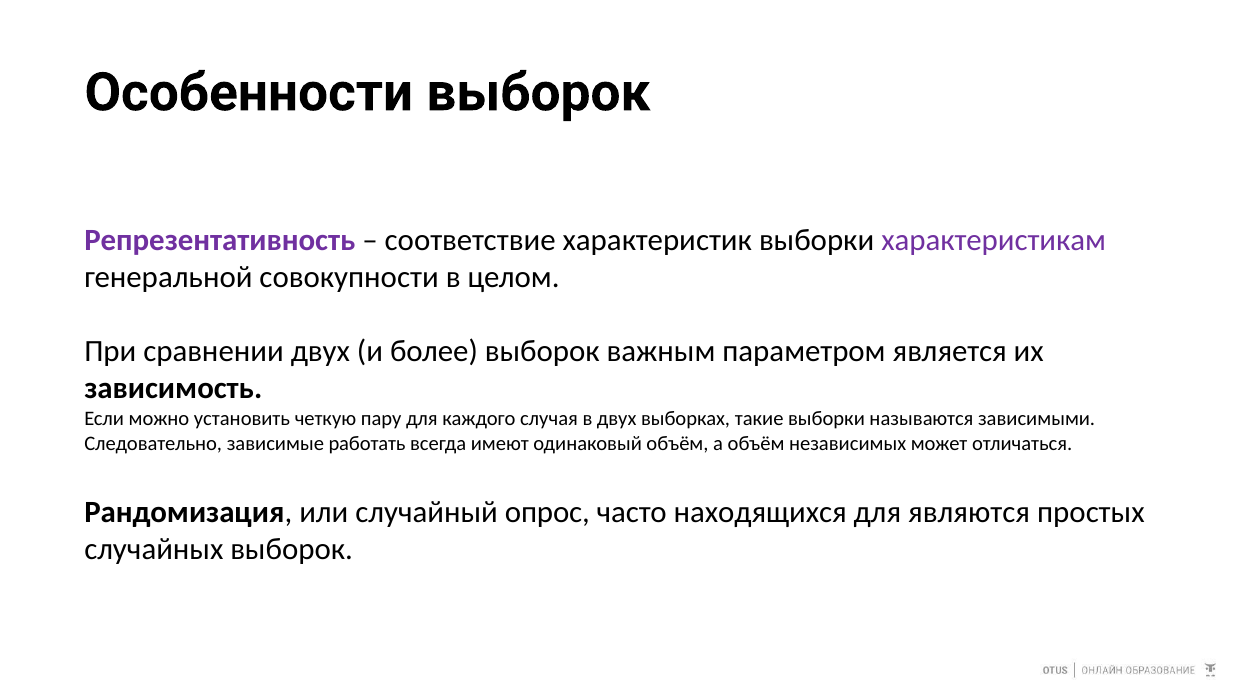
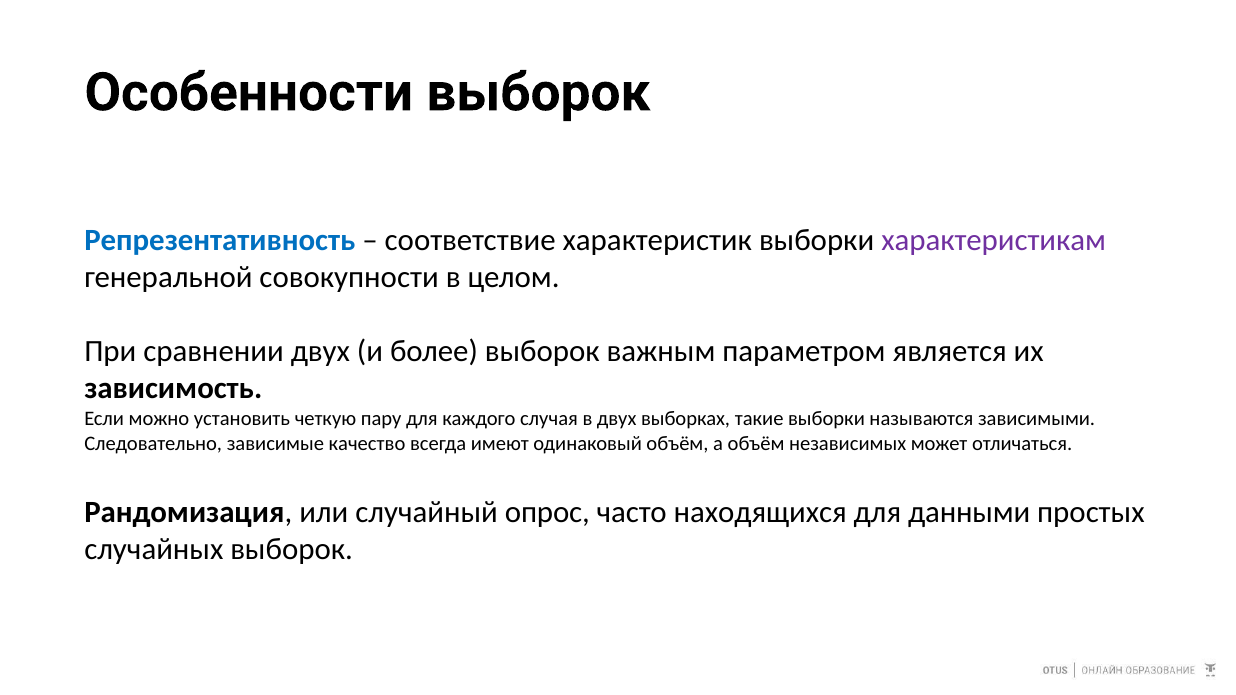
Репрезентативность colour: purple -> blue
работать: работать -> качество
являются: являются -> данными
